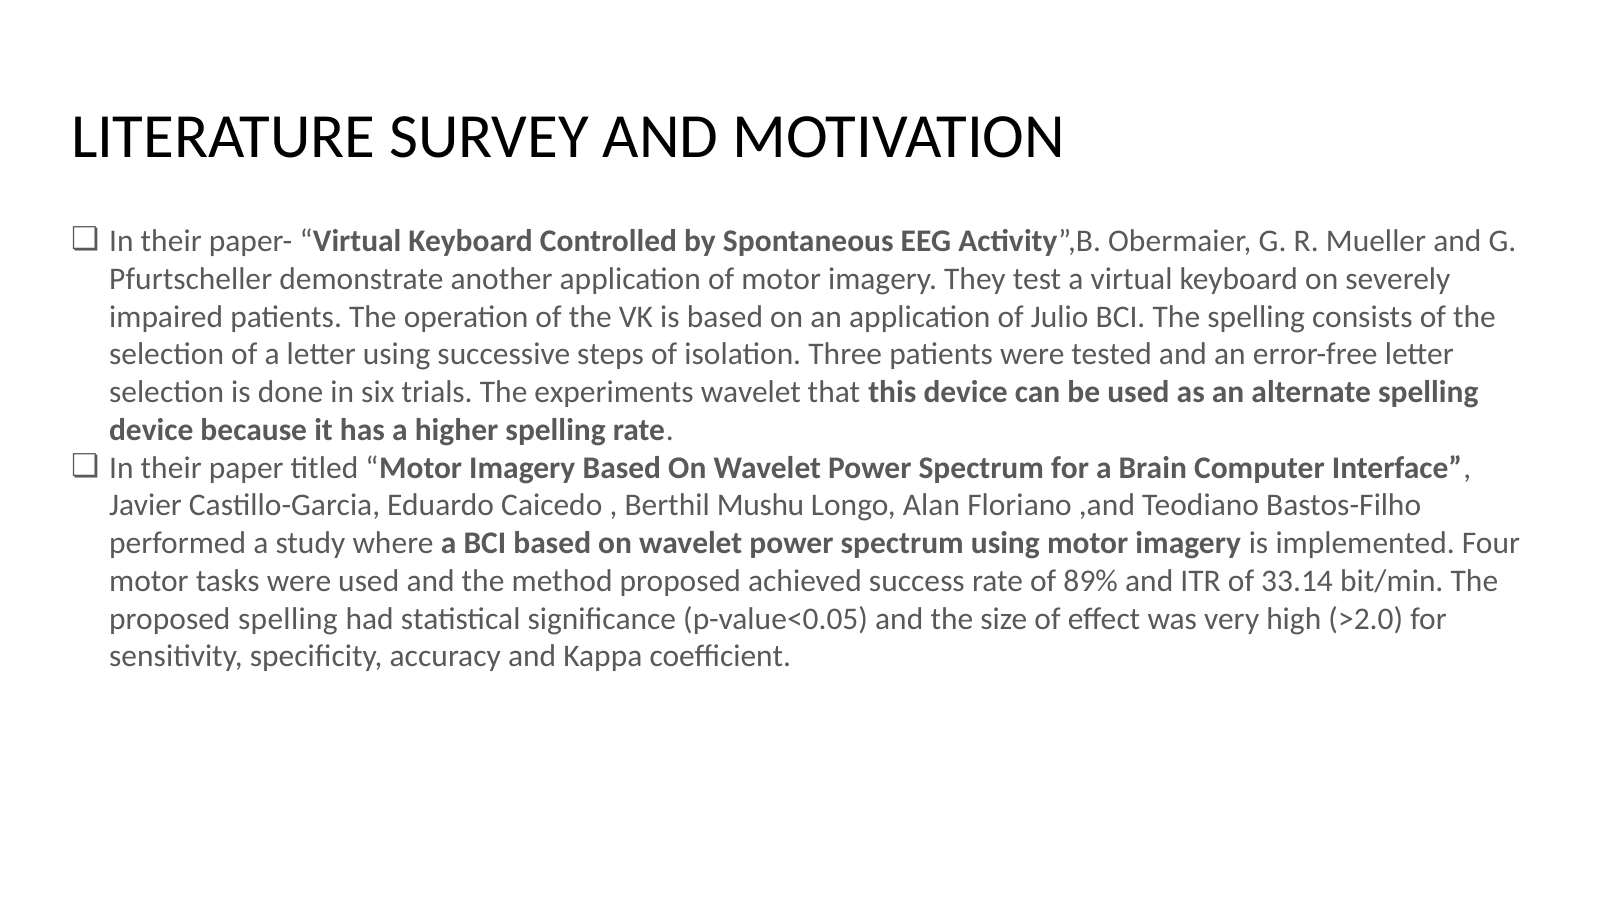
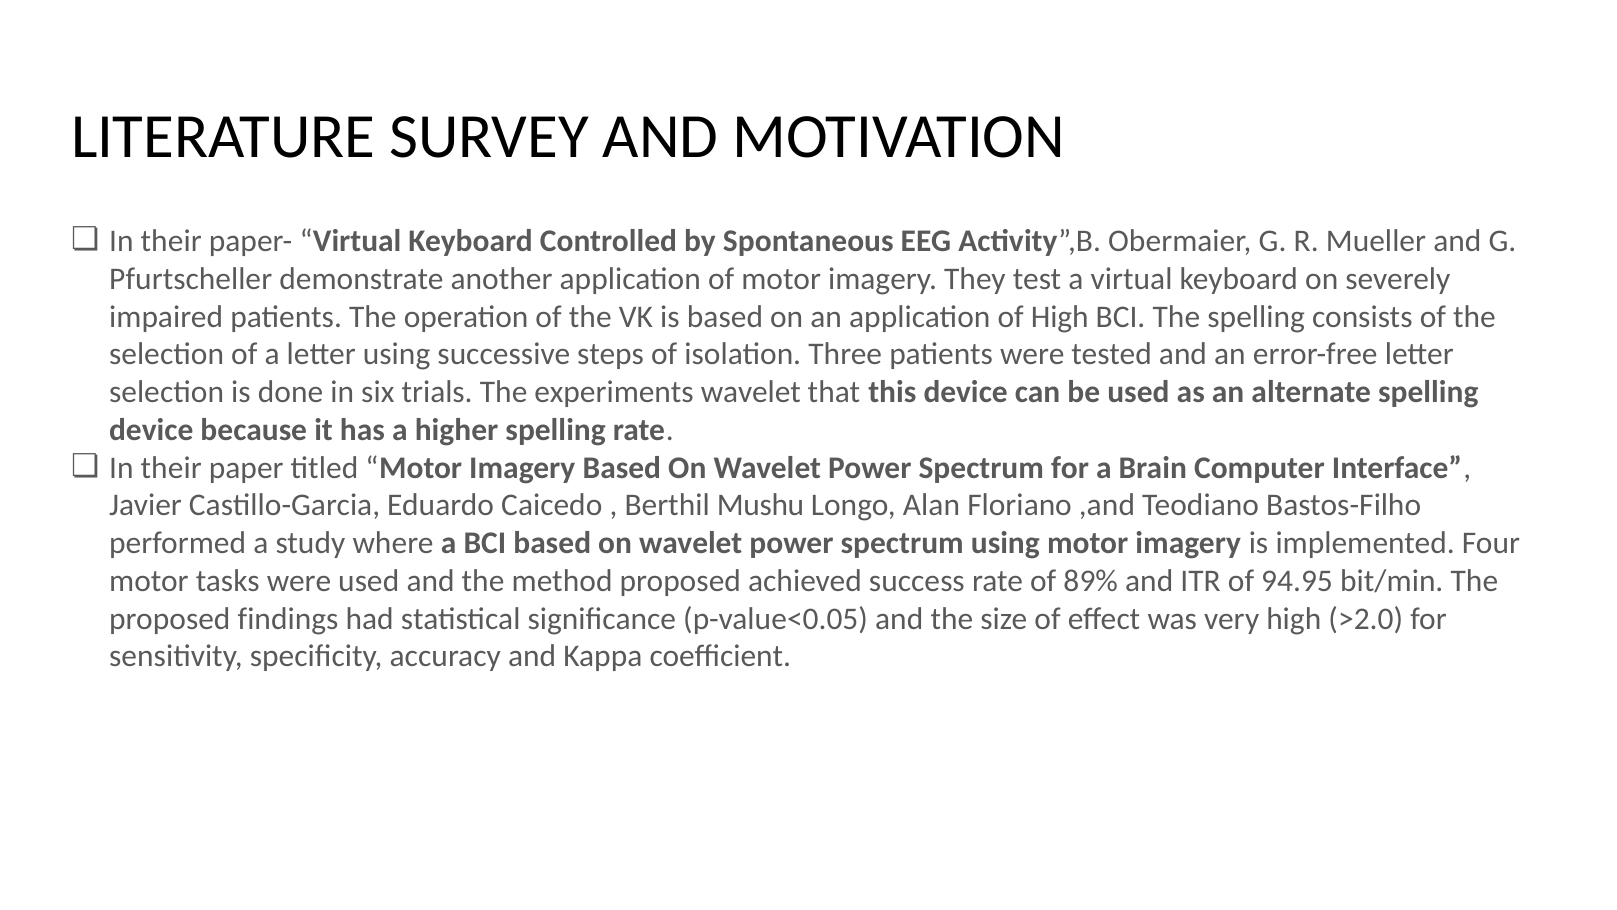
of Julio: Julio -> High
33.14: 33.14 -> 94.95
proposed spelling: spelling -> findings
